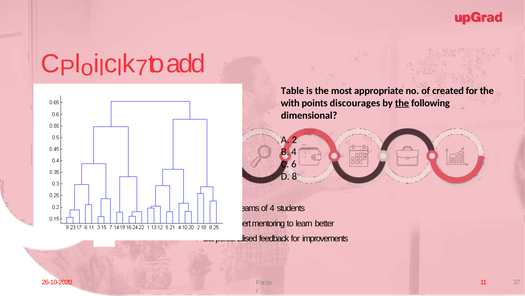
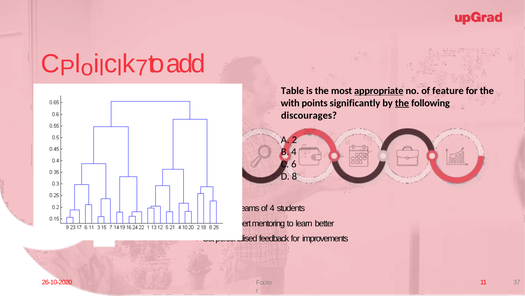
appropriate underline: none -> present
created: created -> feature
discourages: discourages -> significantly
dimensional: dimensional -> discourages
